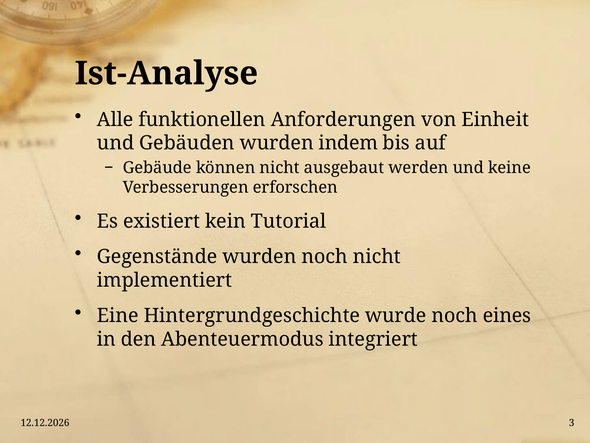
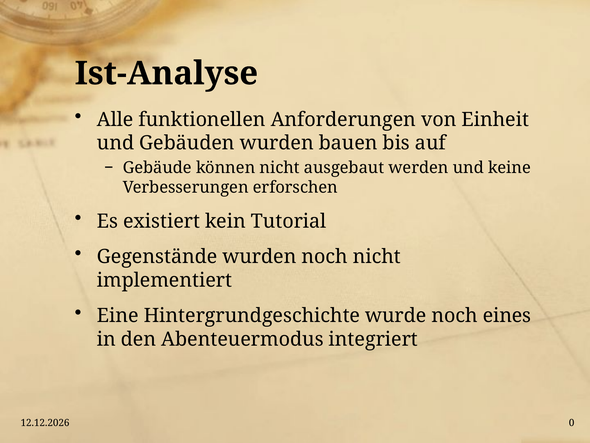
indem: indem -> bauen
3: 3 -> 0
